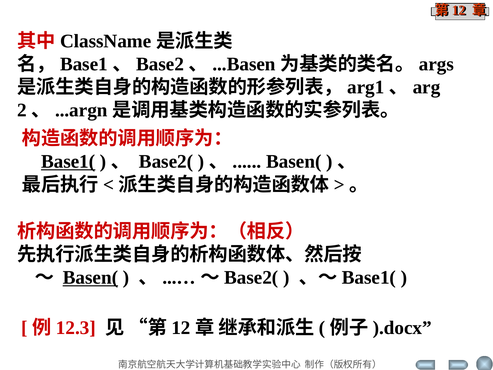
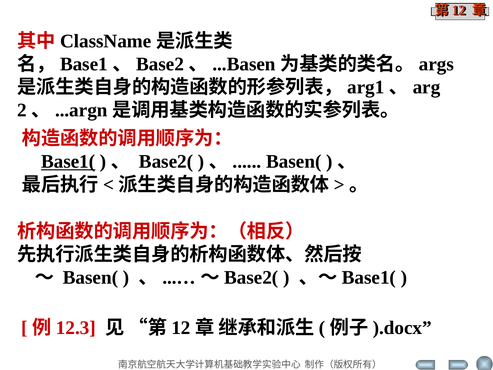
Basen( at (90, 277) underline: present -> none
